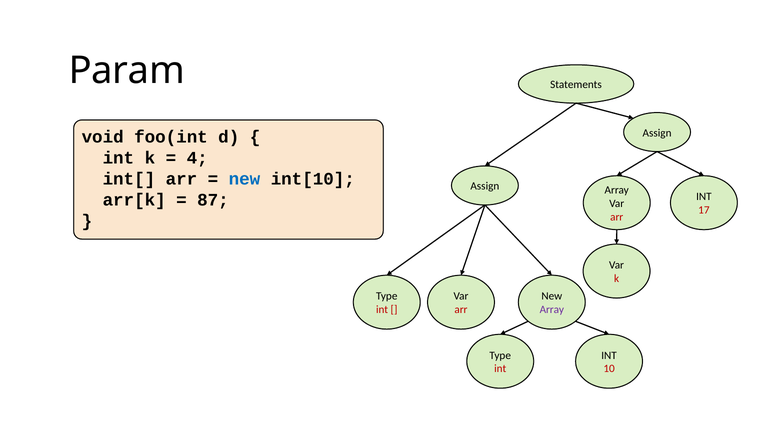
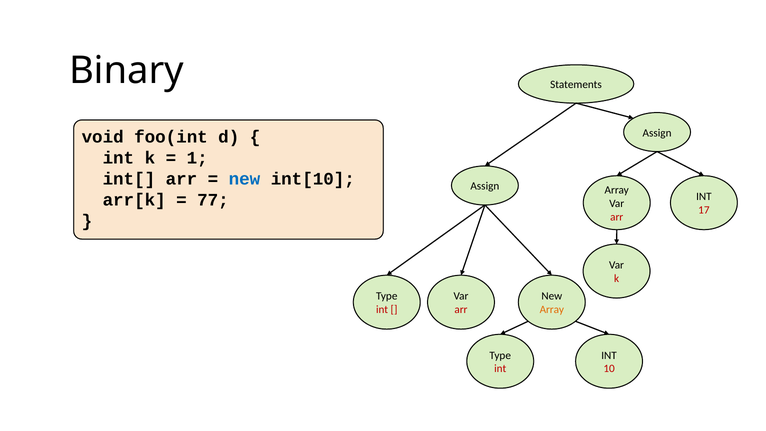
Param: Param -> Binary
4: 4 -> 1
87: 87 -> 77
Array at (552, 310) colour: purple -> orange
